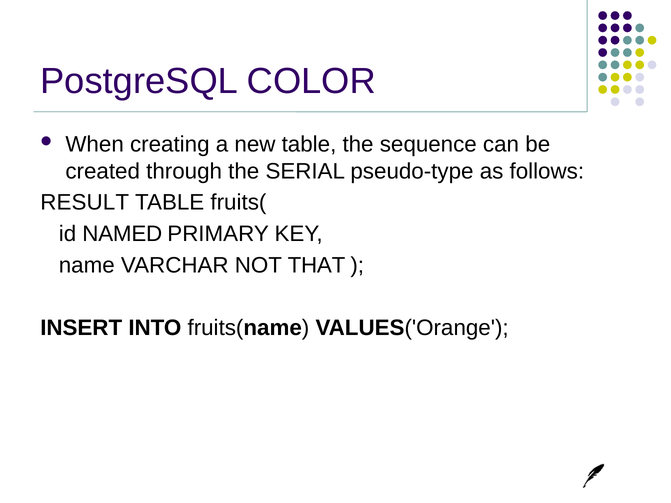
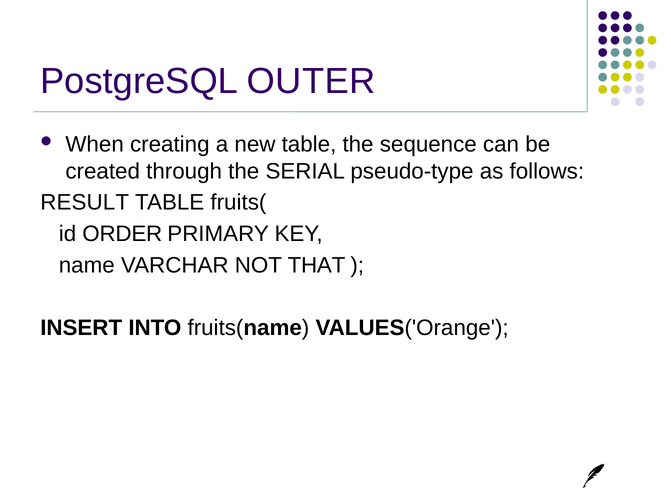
COLOR: COLOR -> OUTER
NAMED: NAMED -> ORDER
